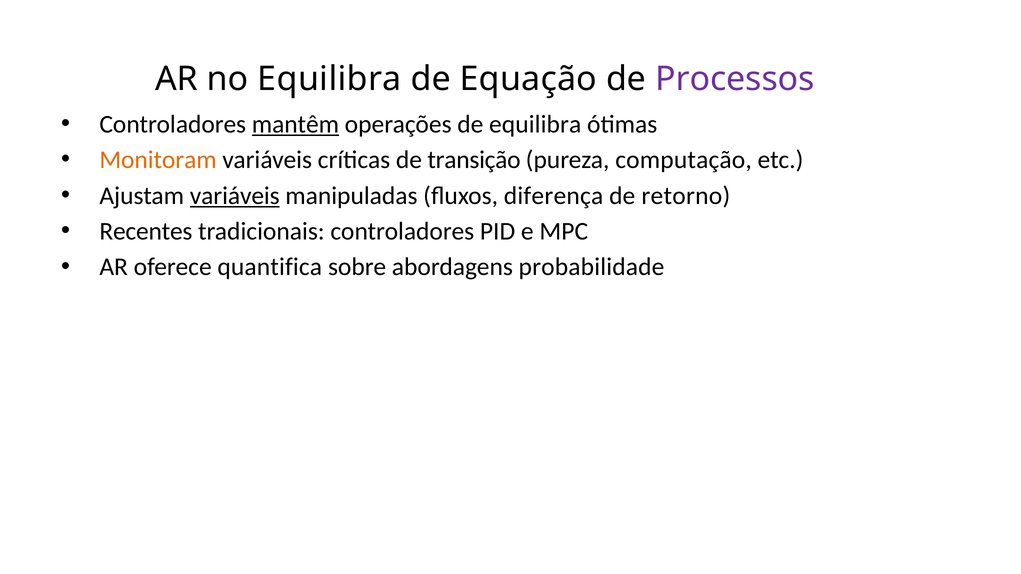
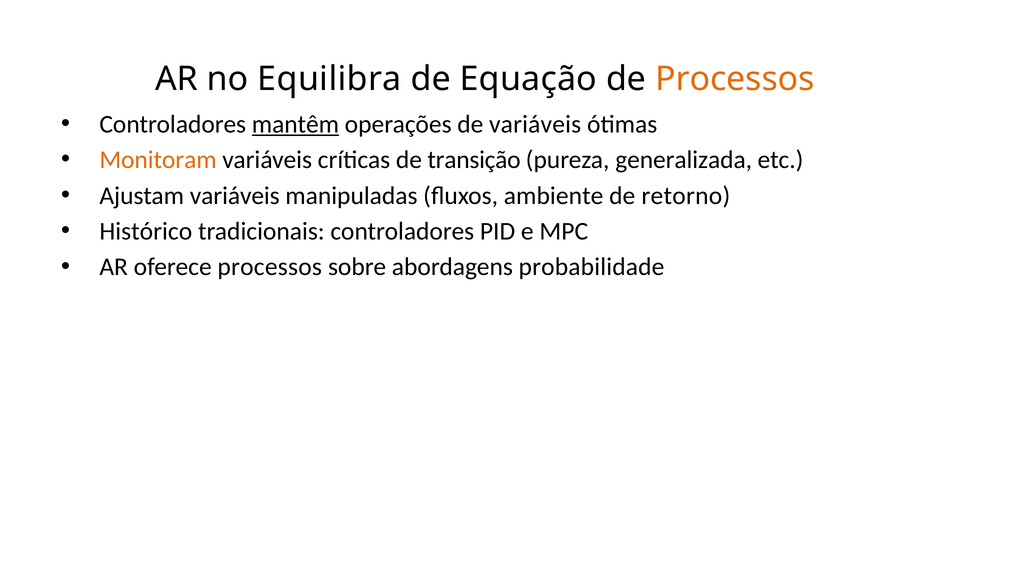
Processos at (735, 79) colour: purple -> orange
de equilibra: equilibra -> variáveis
computação: computação -> generalizada
variáveis at (235, 196) underline: present -> none
diferença: diferença -> ambiente
Recentes: Recentes -> Histórico
oferece quantifica: quantifica -> processos
